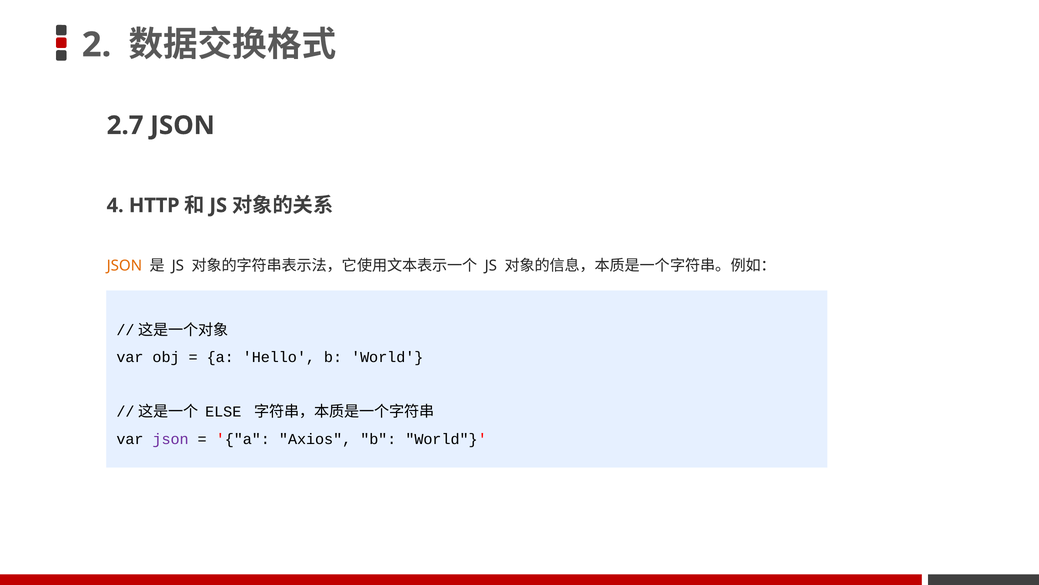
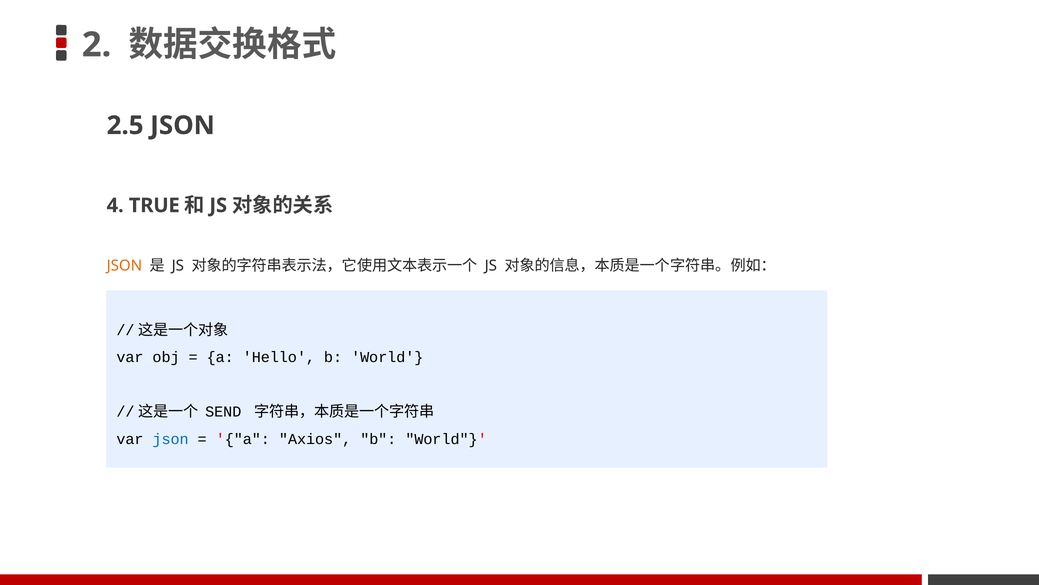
2.7: 2.7 -> 2.5
HTTP: HTTP -> TRUE
ELSE: ELSE -> SEND
json at (171, 439) colour: purple -> blue
